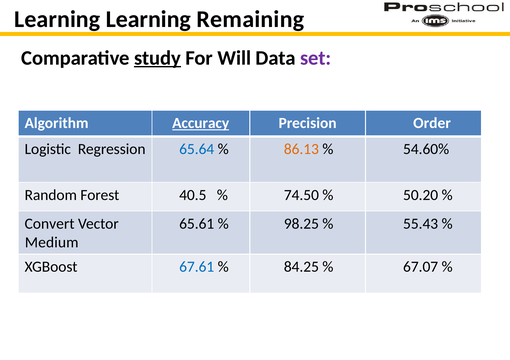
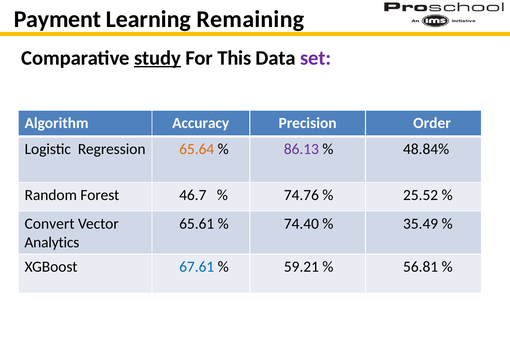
Learning at (57, 19): Learning -> Payment
Will: Will -> This
Accuracy underline: present -> none
65.64 colour: blue -> orange
86.13 colour: orange -> purple
54.60%: 54.60% -> 48.84%
40.5: 40.5 -> 46.7
74.50: 74.50 -> 74.76
50.20: 50.20 -> 25.52
98.25: 98.25 -> 74.40
55.43: 55.43 -> 35.49
Medium: Medium -> Analytics
84.25: 84.25 -> 59.21
67.07: 67.07 -> 56.81
